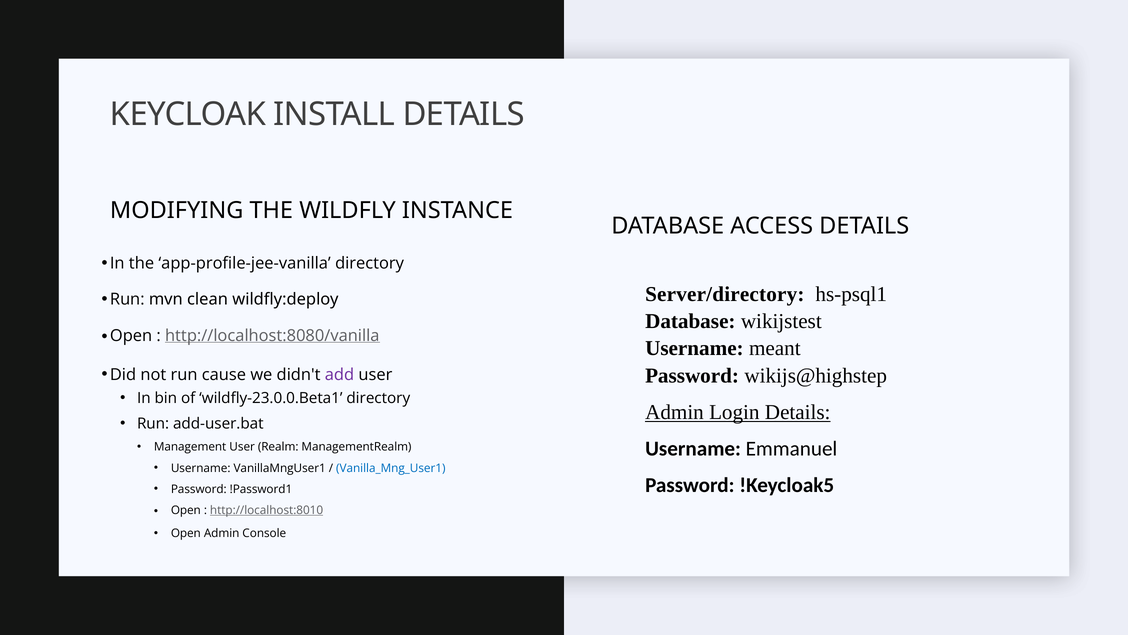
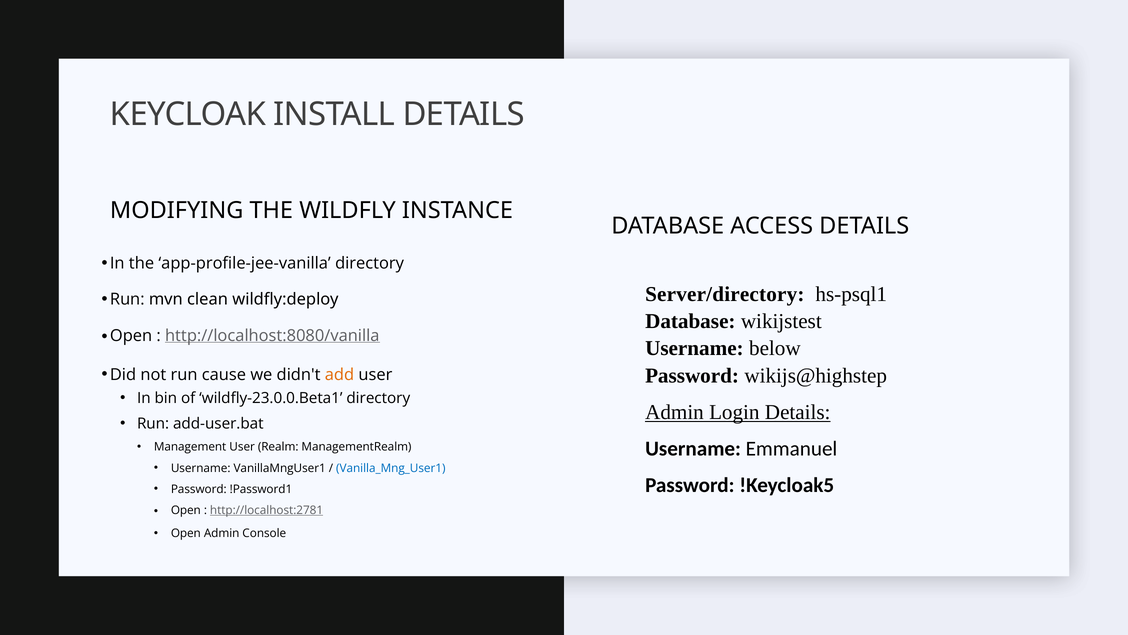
meant: meant -> below
add colour: purple -> orange
http://localhost:8010: http://localhost:8010 -> http://localhost:2781
